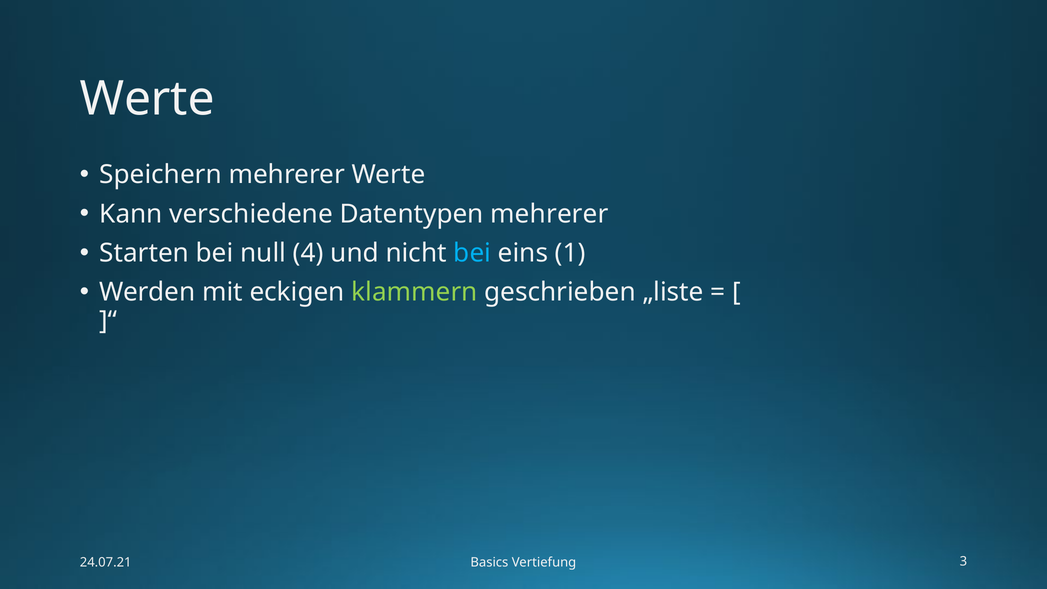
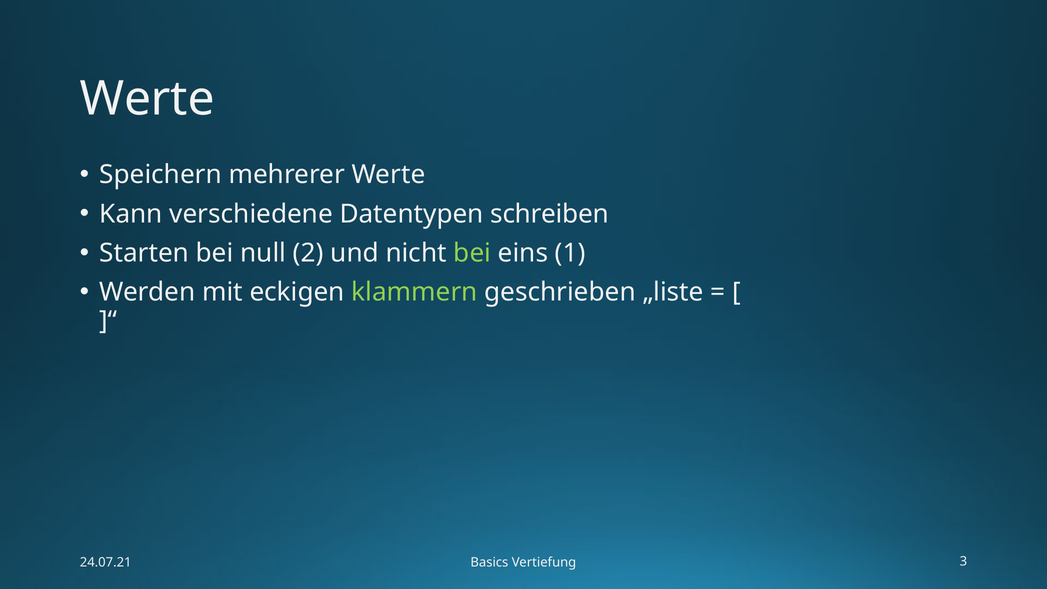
Datentypen mehrerer: mehrerer -> schreiben
4: 4 -> 2
bei at (472, 253) colour: light blue -> light green
